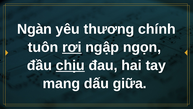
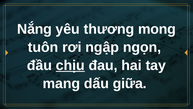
Ngàn: Ngàn -> Nắng
chính: chính -> mong
rơi underline: present -> none
